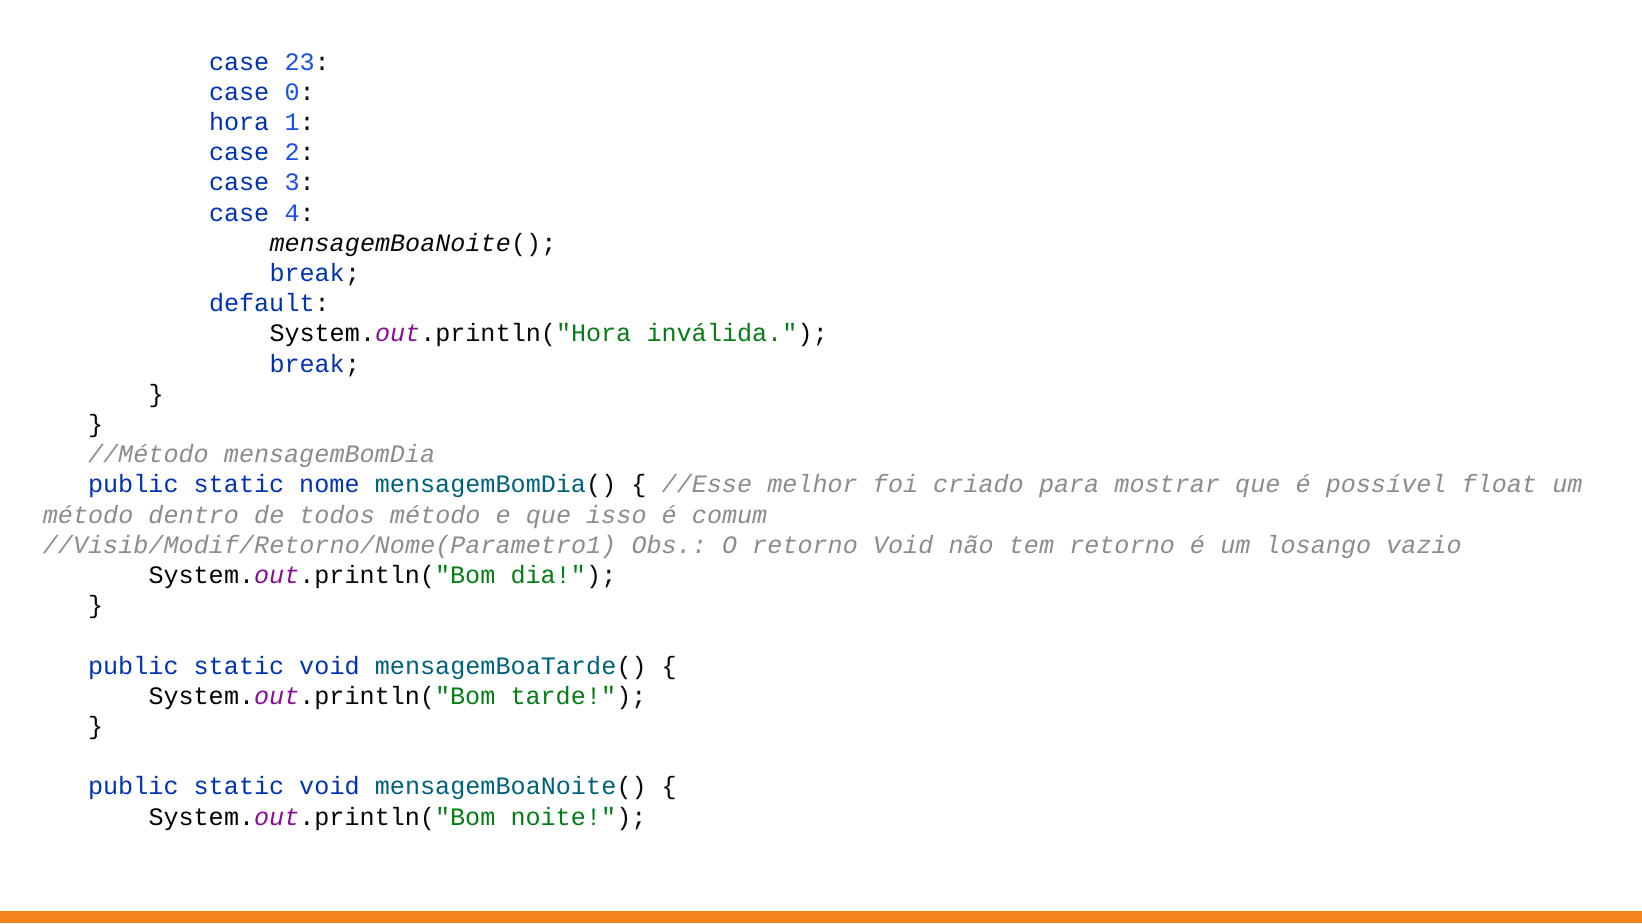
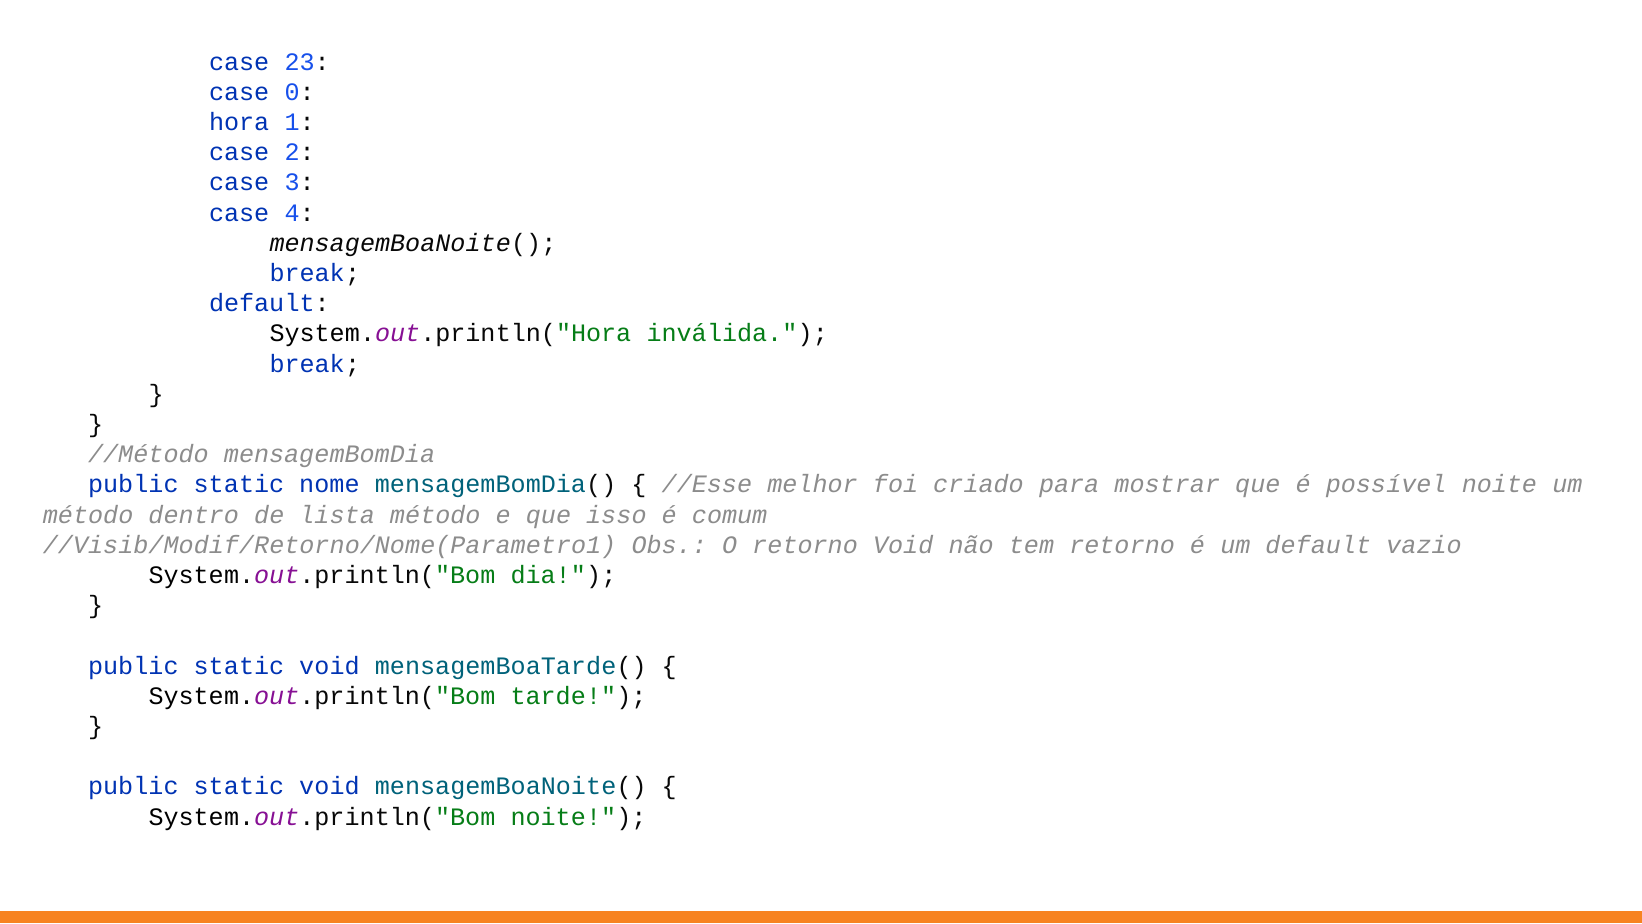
possível float: float -> noite
todos: todos -> lista
um losango: losango -> default
